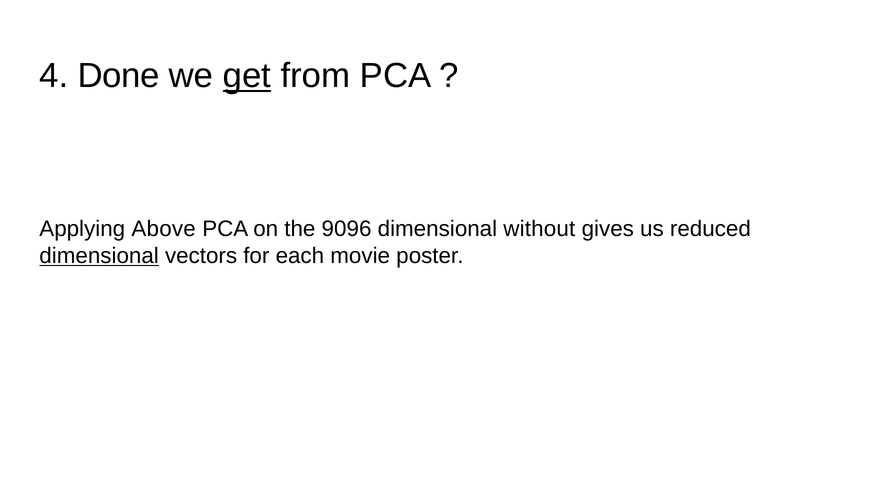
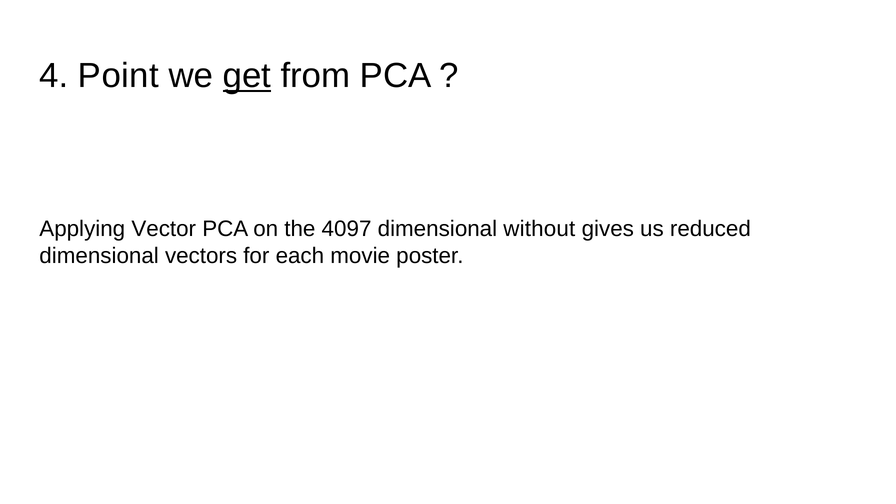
Done: Done -> Point
Above: Above -> Vector
9096: 9096 -> 4097
dimensional at (99, 256) underline: present -> none
